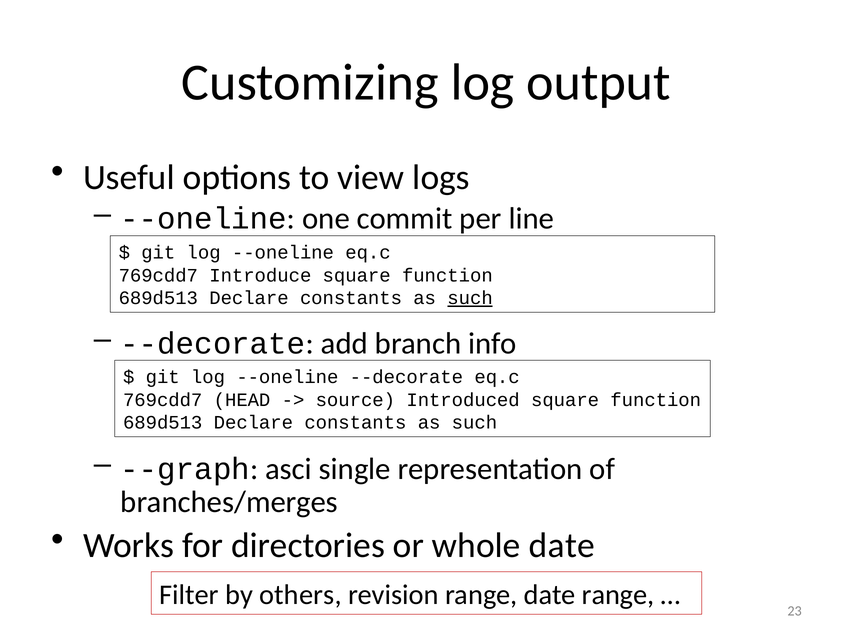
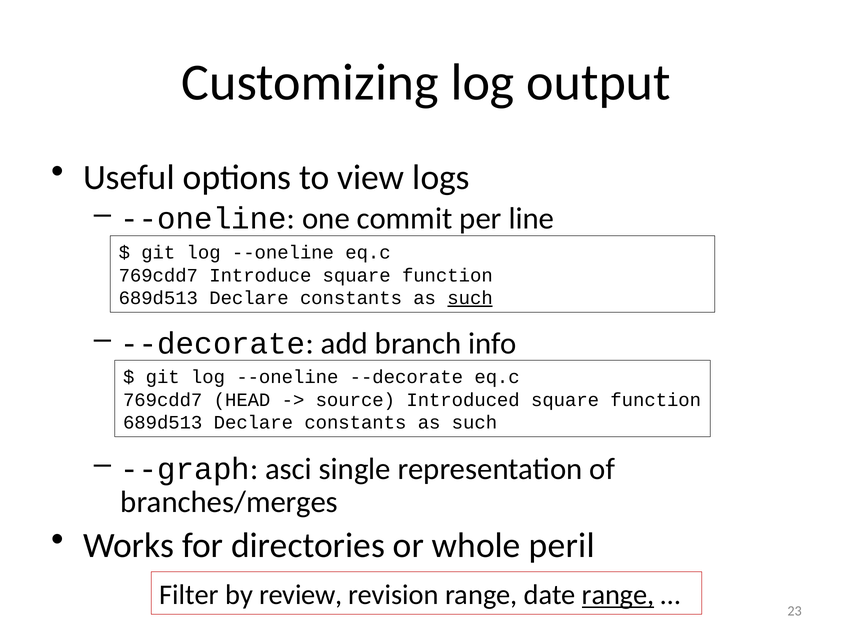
whole date: date -> peril
others: others -> review
range at (618, 595) underline: none -> present
